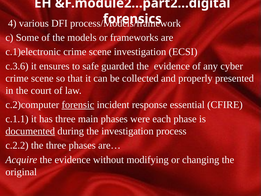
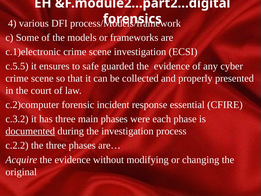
c.3.6: c.3.6 -> c.5.5
forensic underline: present -> none
c.1.1: c.1.1 -> c.3.2
